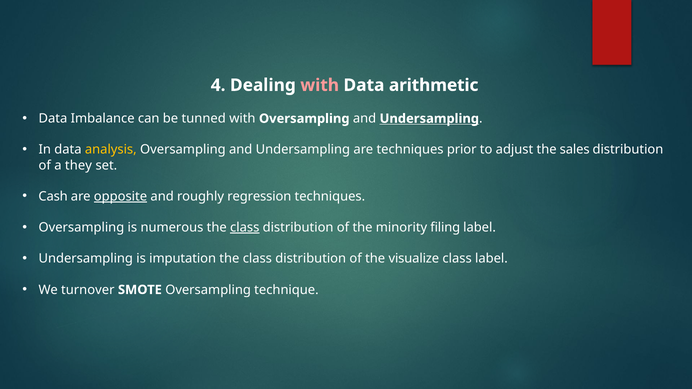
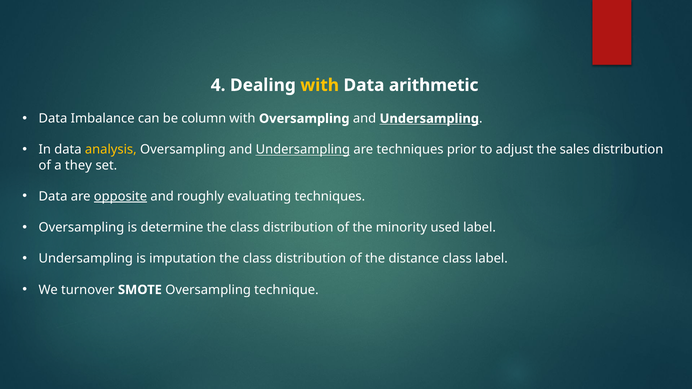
with at (320, 85) colour: pink -> yellow
tunned: tunned -> column
Undersampling at (303, 150) underline: none -> present
Cash at (53, 197): Cash -> Data
regression: regression -> evaluating
numerous: numerous -> determine
class at (245, 228) underline: present -> none
filing: filing -> used
visualize: visualize -> distance
